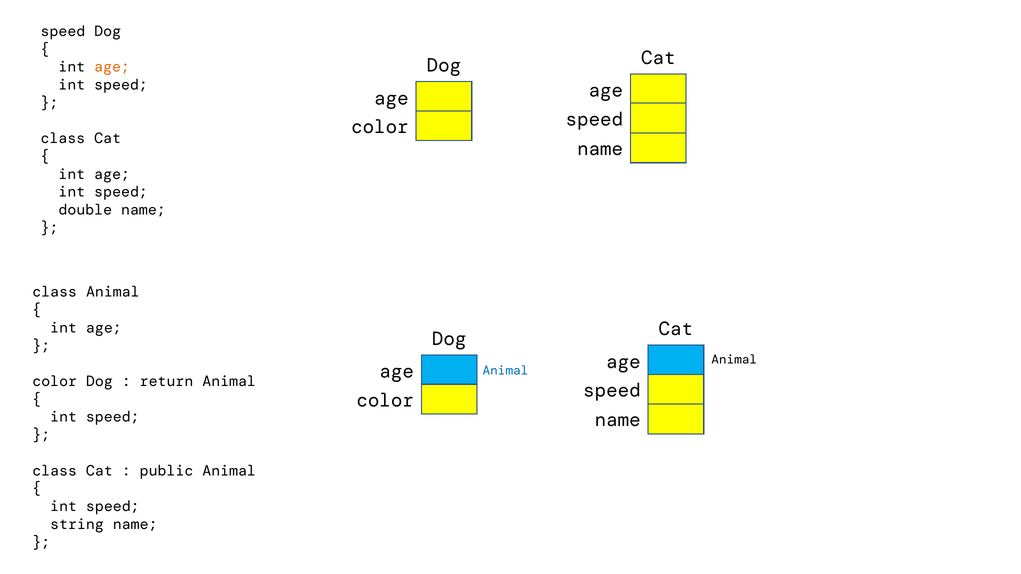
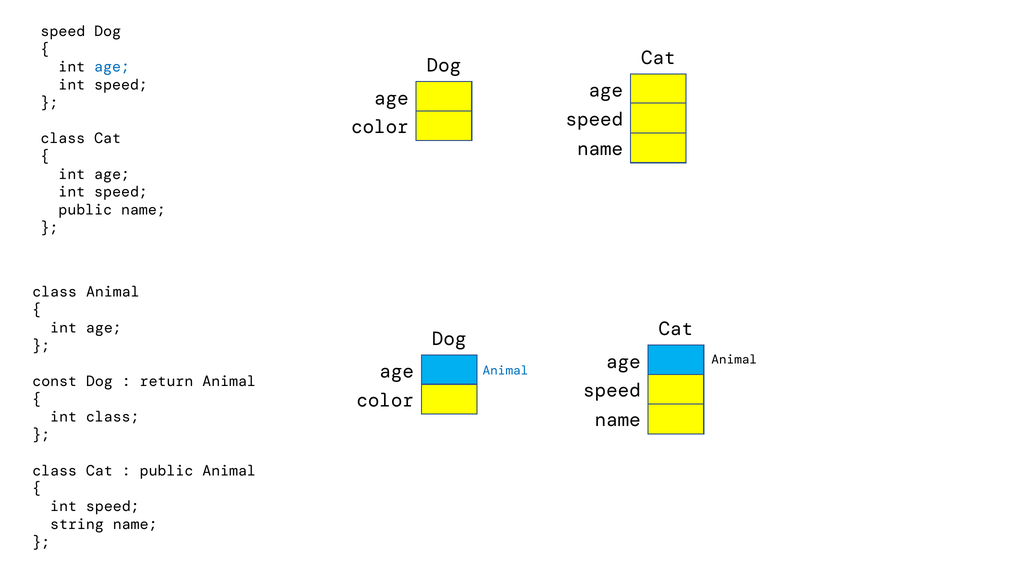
age at (112, 67) colour: orange -> blue
double at (85, 210): double -> public
color at (55, 382): color -> const
speed at (113, 417): speed -> class
